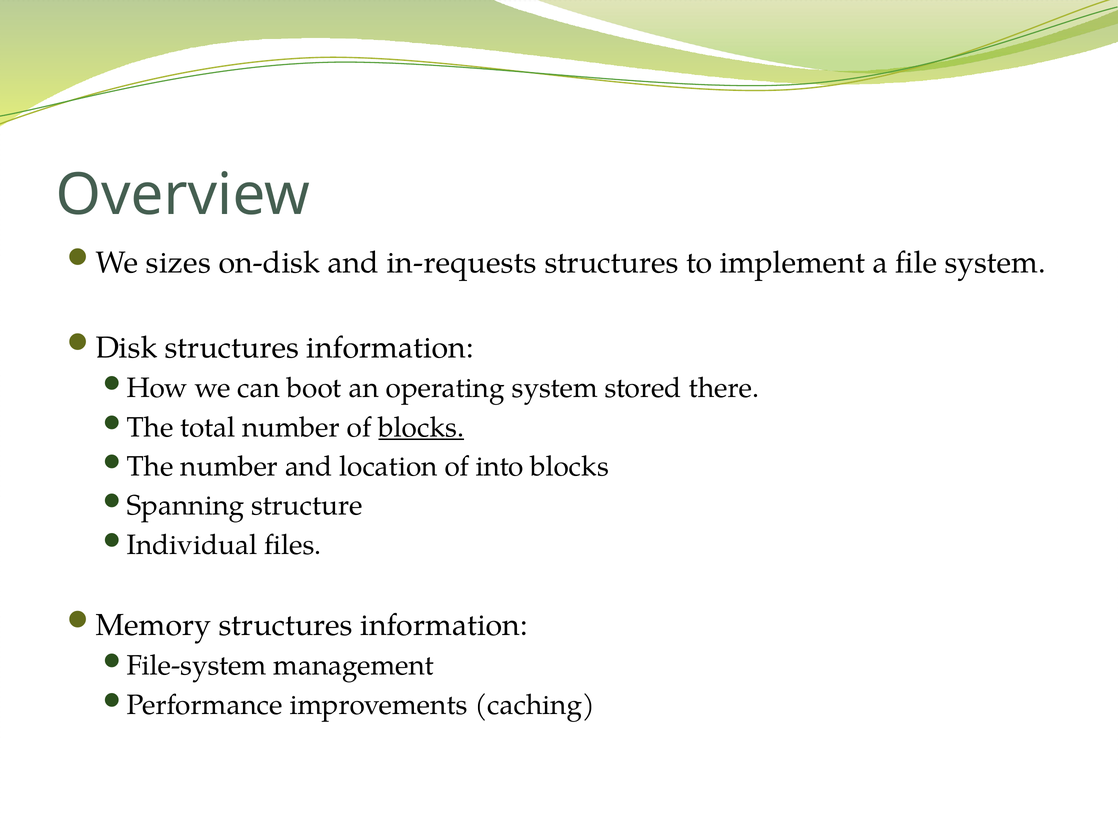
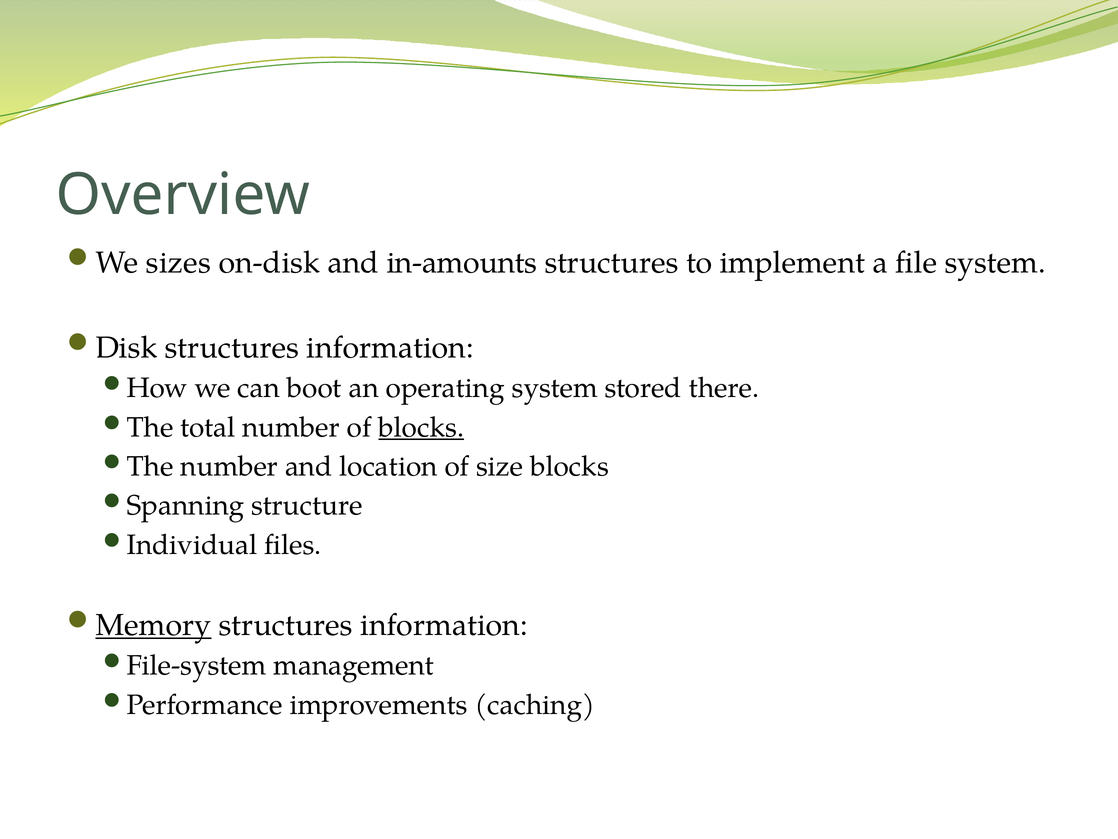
in-requests: in-requests -> in-amounts
into: into -> size
Memory underline: none -> present
